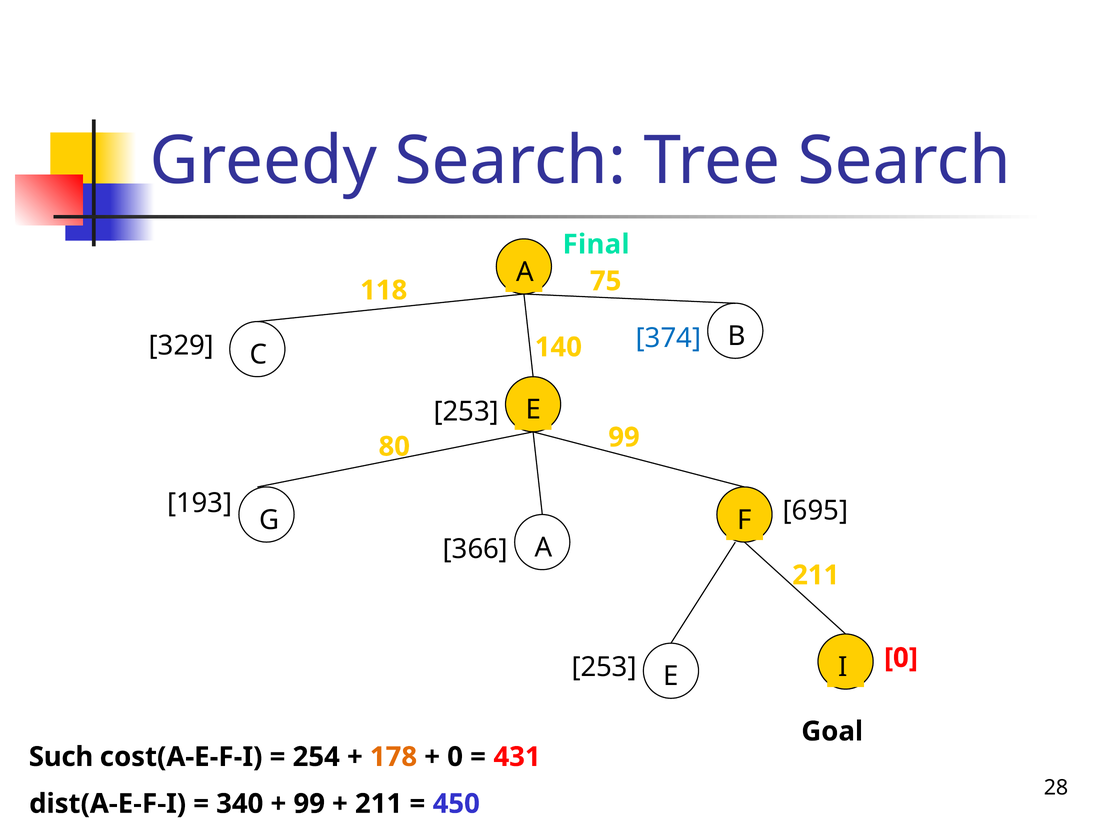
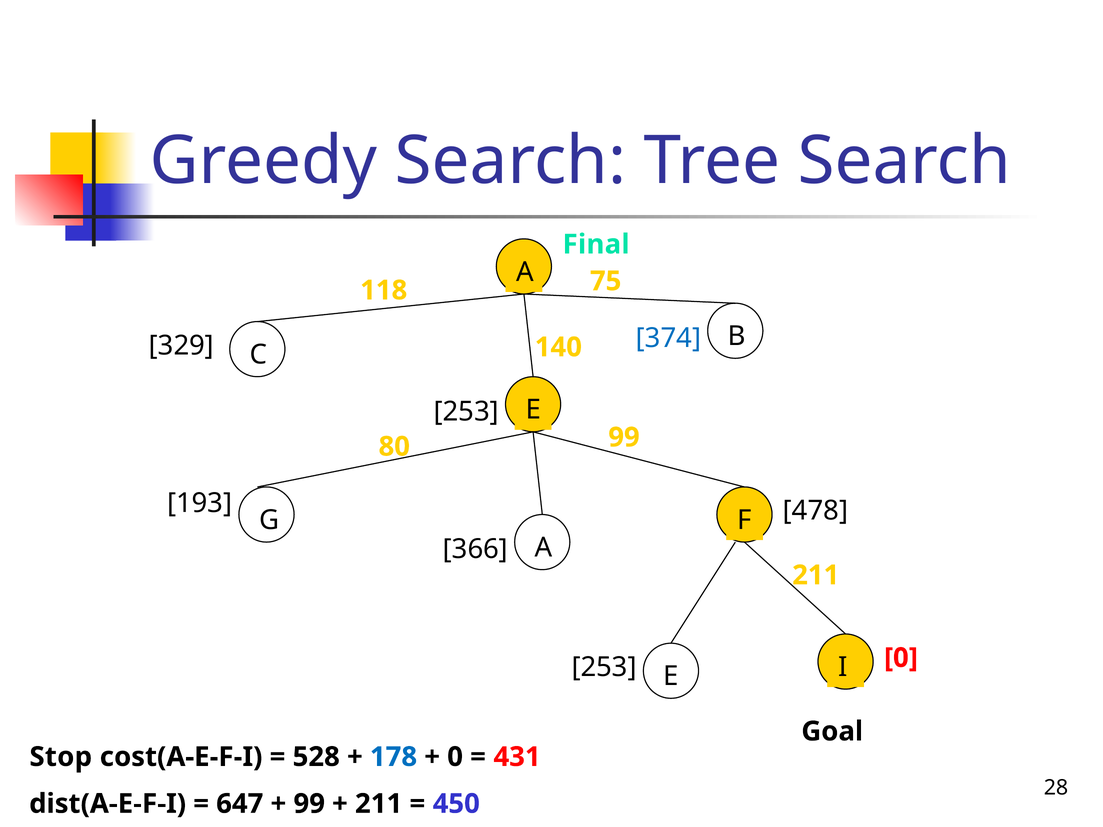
695: 695 -> 478
Such: Such -> Stop
254: 254 -> 528
178 colour: orange -> blue
340: 340 -> 647
